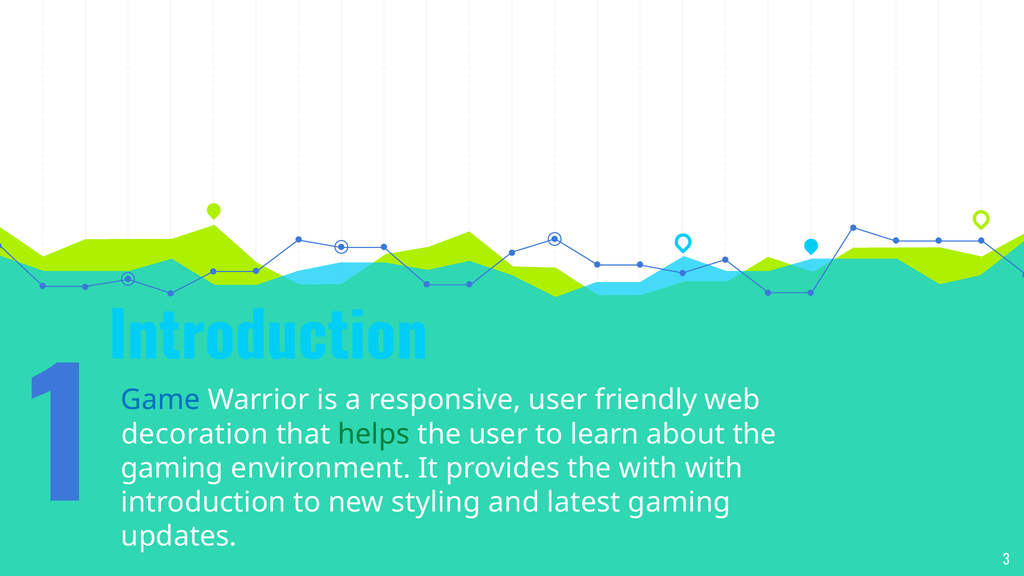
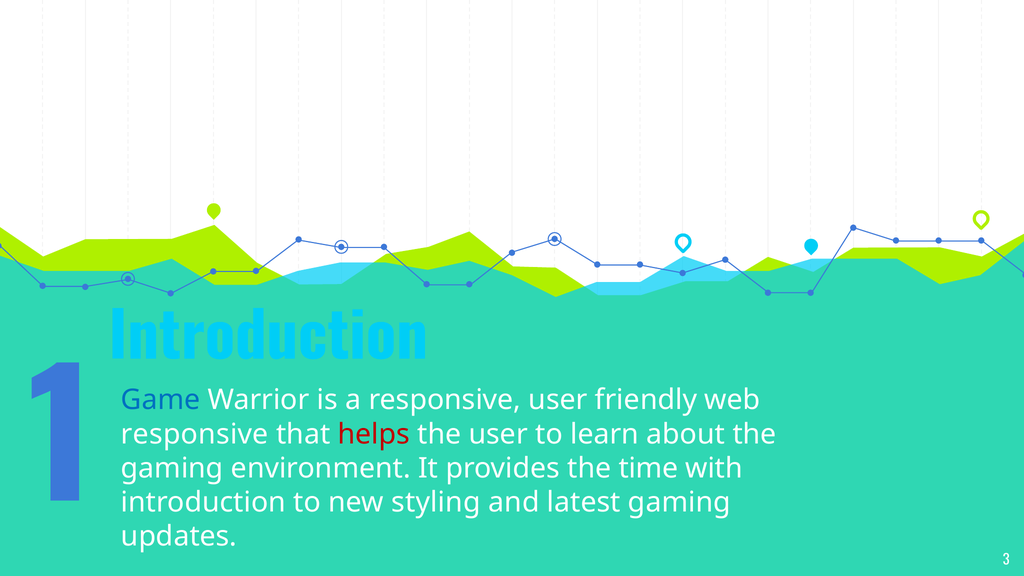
decoration at (195, 434): decoration -> responsive
helps colour: green -> red
the with: with -> time
